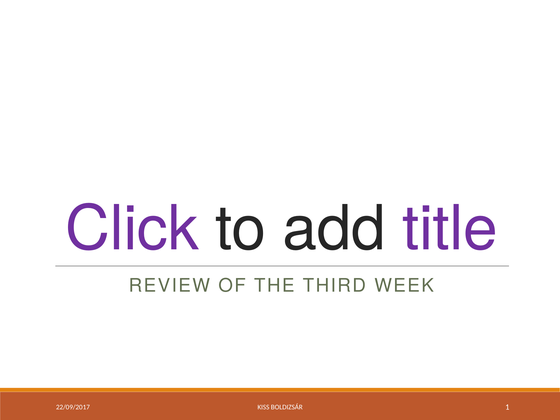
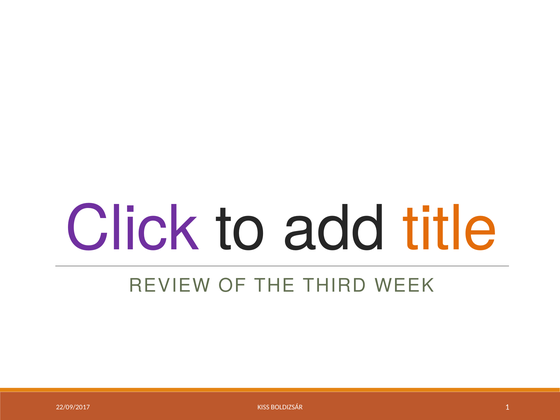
title colour: purple -> orange
